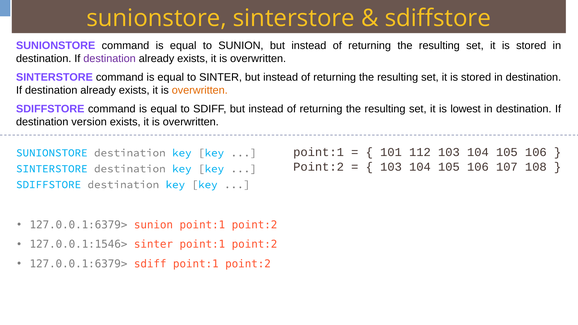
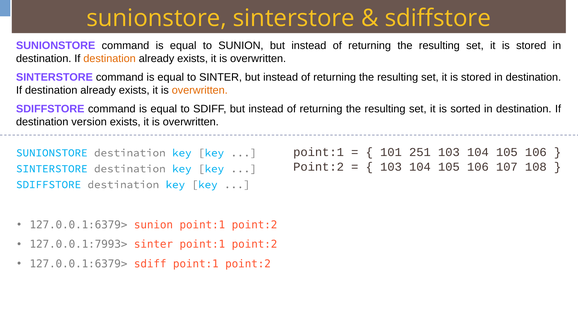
destination at (110, 59) colour: purple -> orange
lowest: lowest -> sorted
112: 112 -> 251
127.0.0.1:1546>: 127.0.0.1:1546> -> 127.0.0.1:7993>
